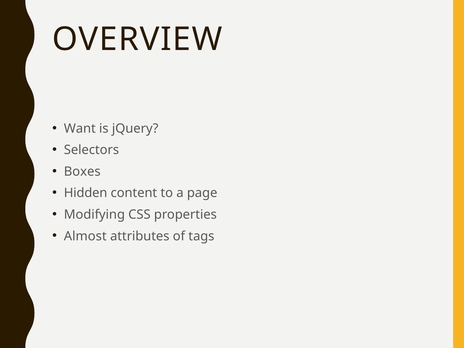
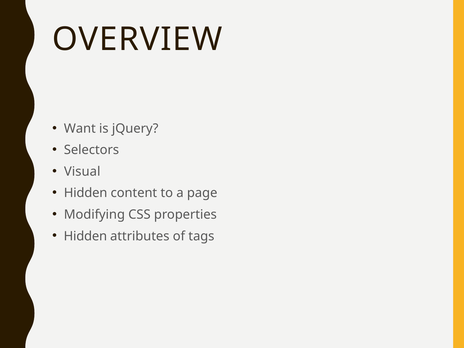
Boxes: Boxes -> Visual
Almost at (85, 236): Almost -> Hidden
